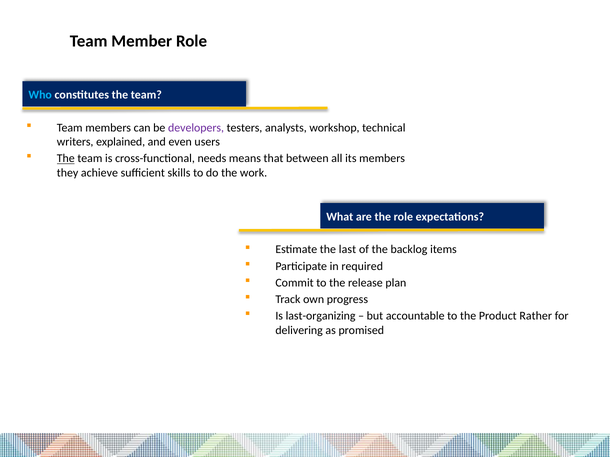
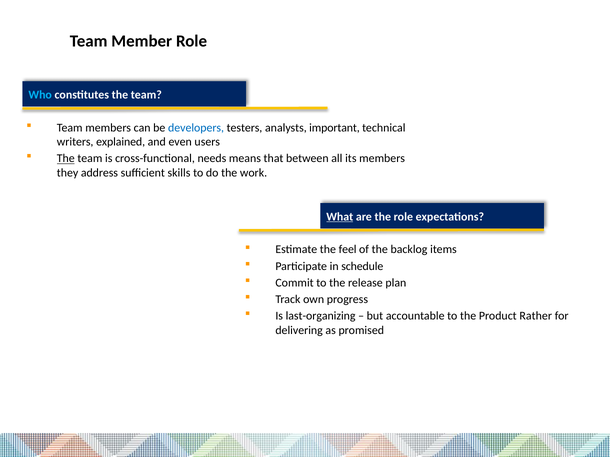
developers colour: purple -> blue
workshop: workshop -> important
achieve: achieve -> address
What underline: none -> present
last: last -> feel
required: required -> schedule
